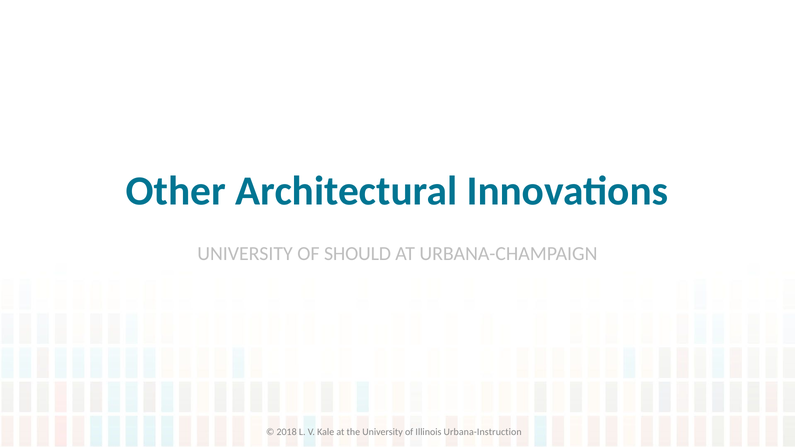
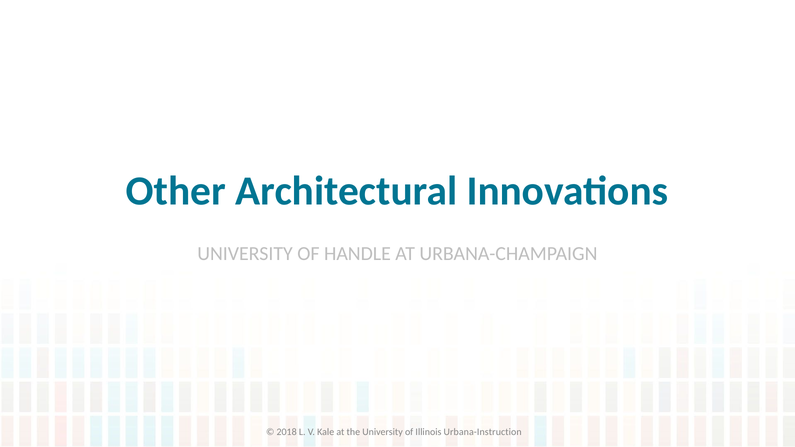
SHOULD: SHOULD -> HANDLE
